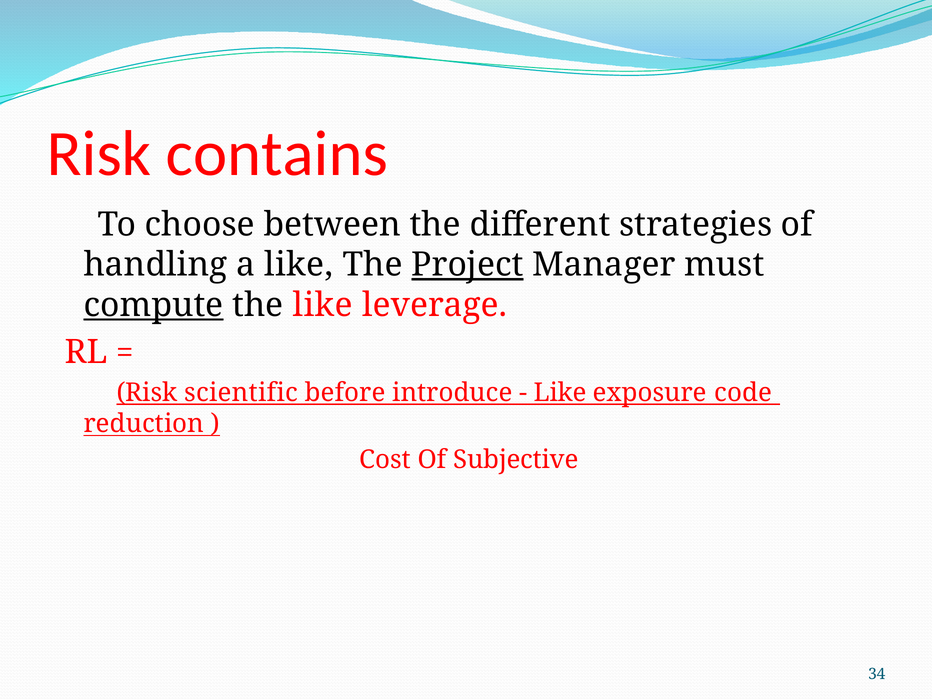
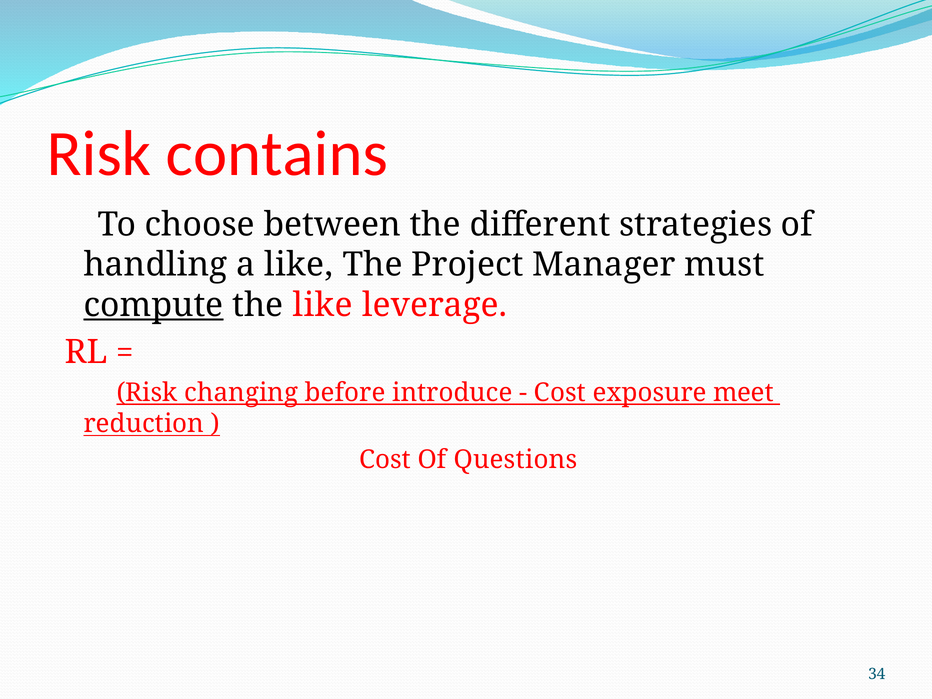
Project underline: present -> none
scientific: scientific -> changing
Like at (560, 393): Like -> Cost
code: code -> meet
Subjective: Subjective -> Questions
